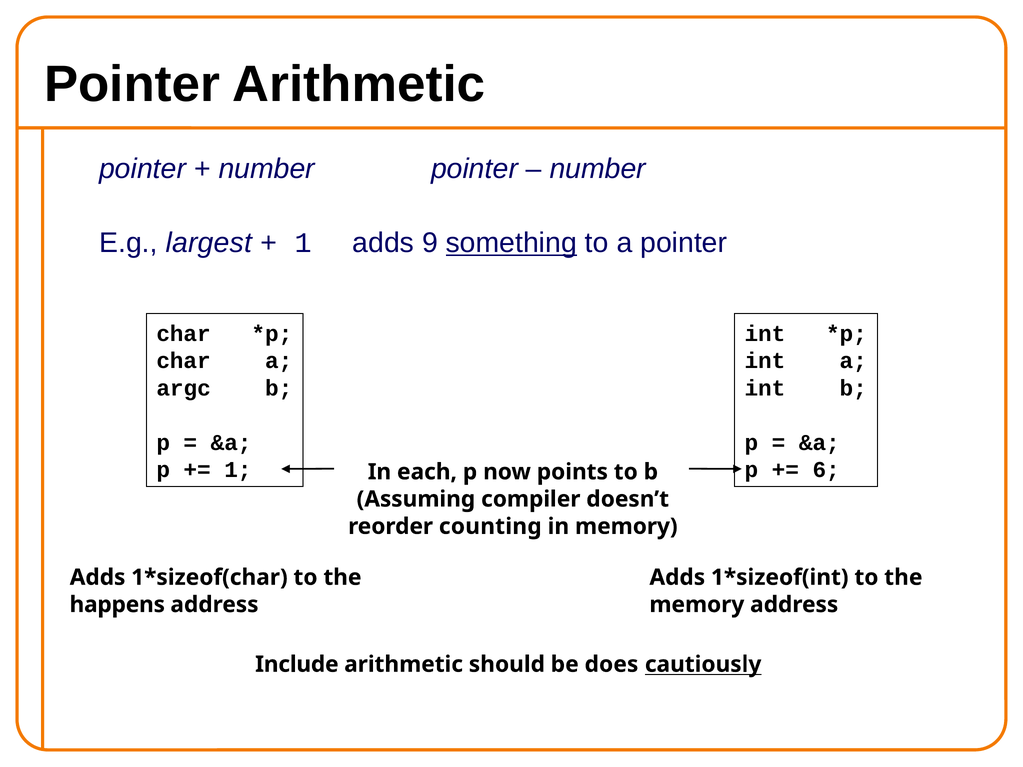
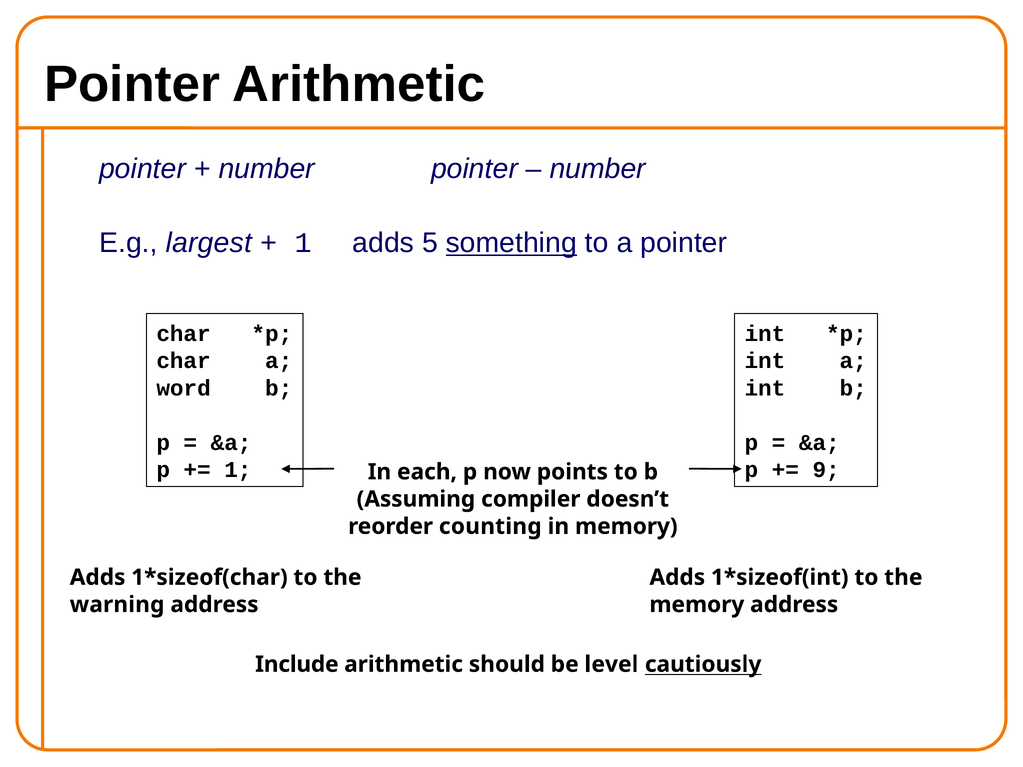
9: 9 -> 5
argc: argc -> word
6: 6 -> 9
happens: happens -> warning
does: does -> level
